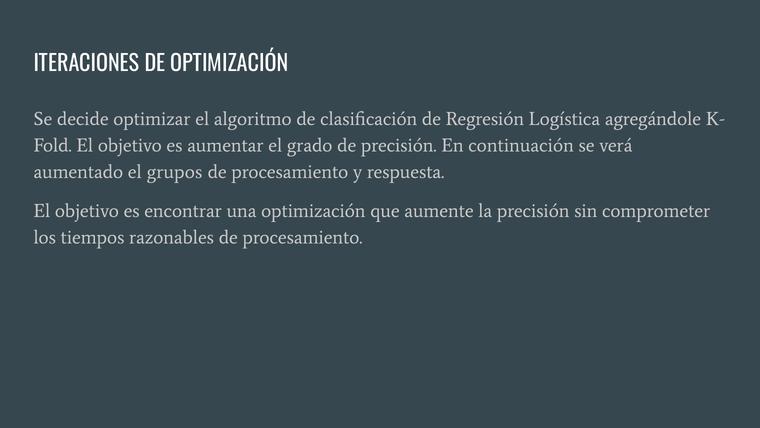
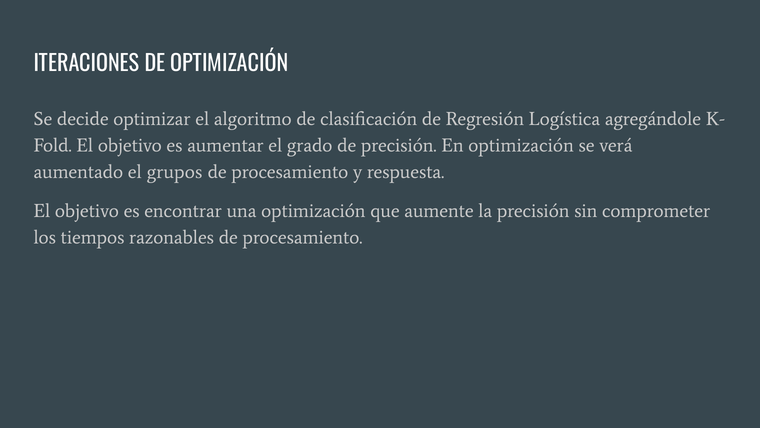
En continuación: continuación -> optimización
